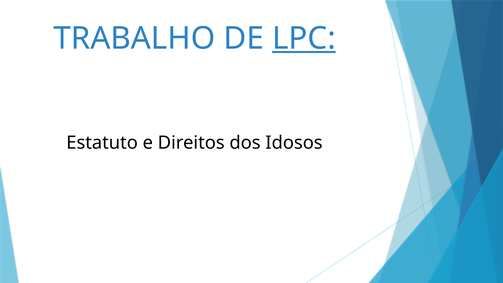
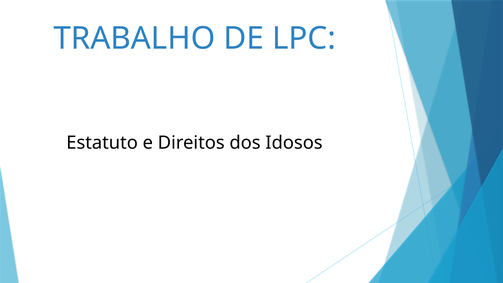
LPC underline: present -> none
